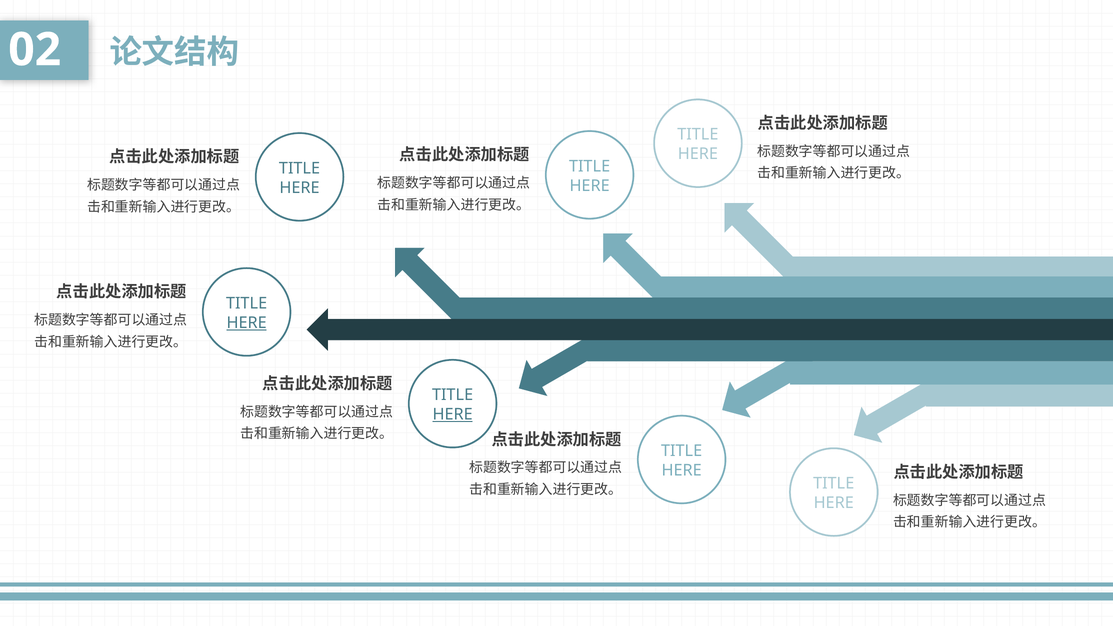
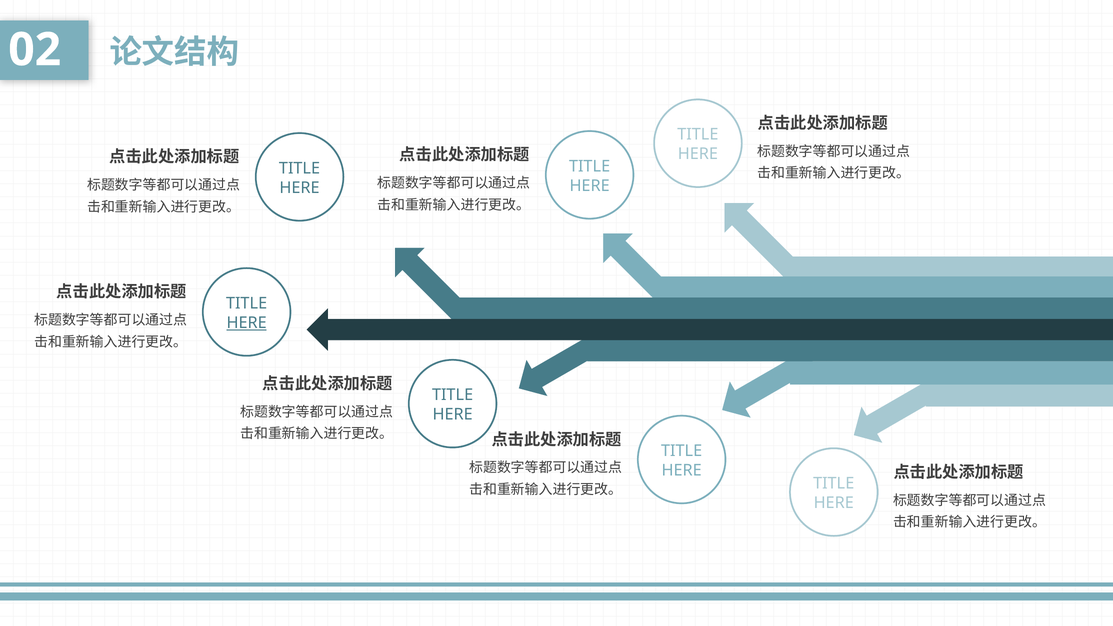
HERE at (453, 415) underline: present -> none
